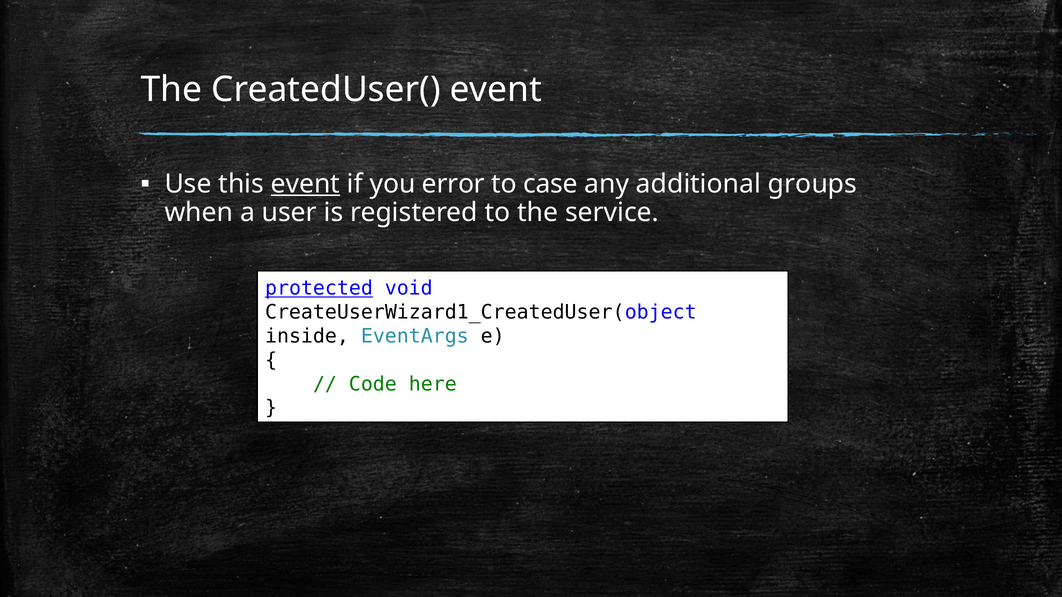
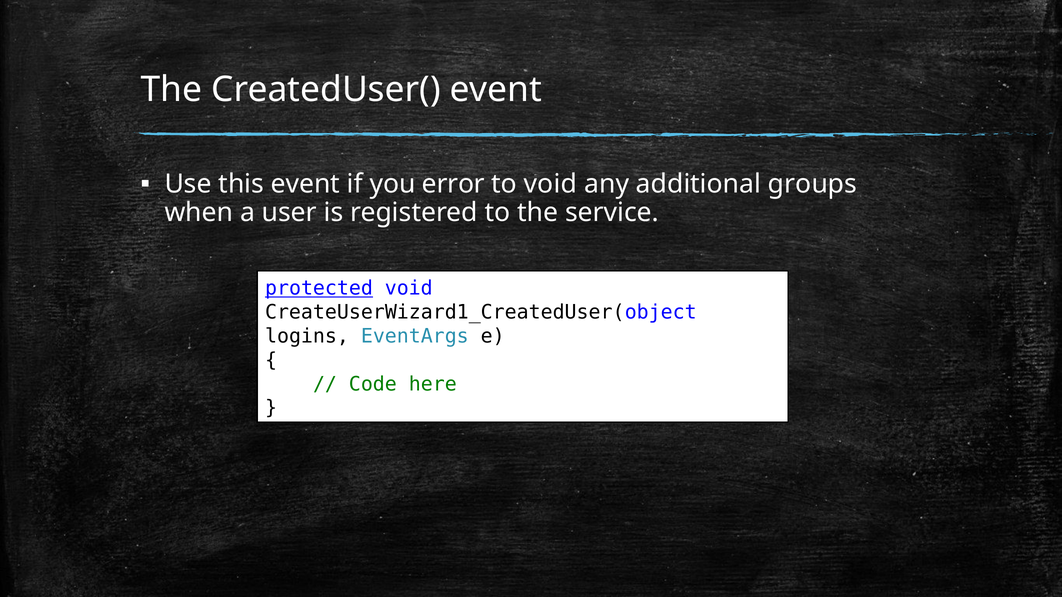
event at (305, 184) underline: present -> none
to case: case -> void
inside: inside -> logins
